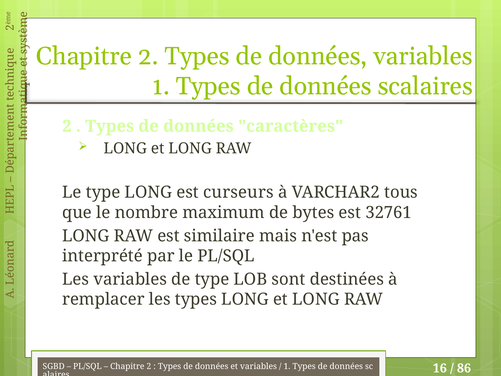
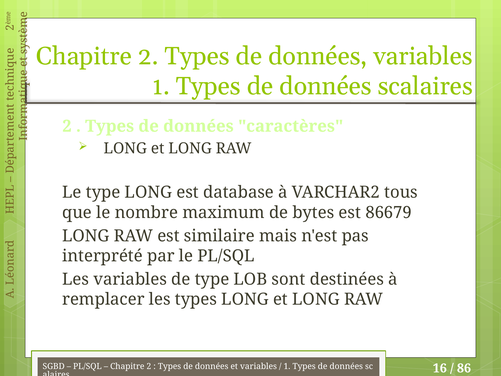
curseurs: curseurs -> database
32761: 32761 -> 86679
